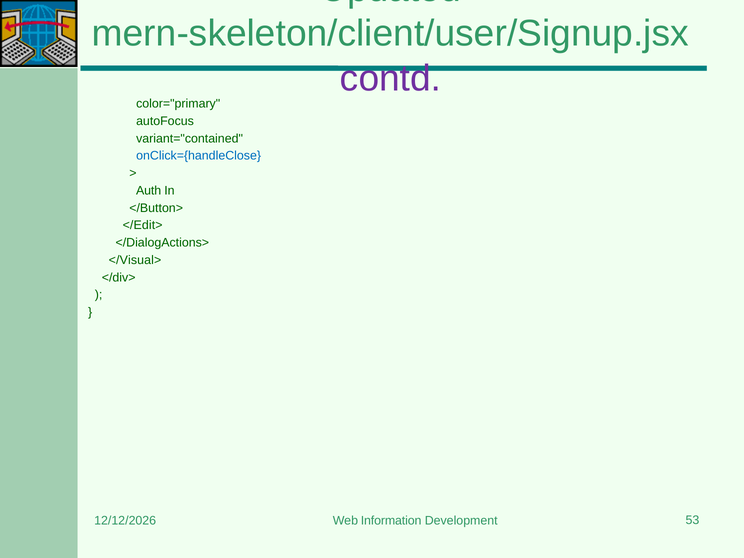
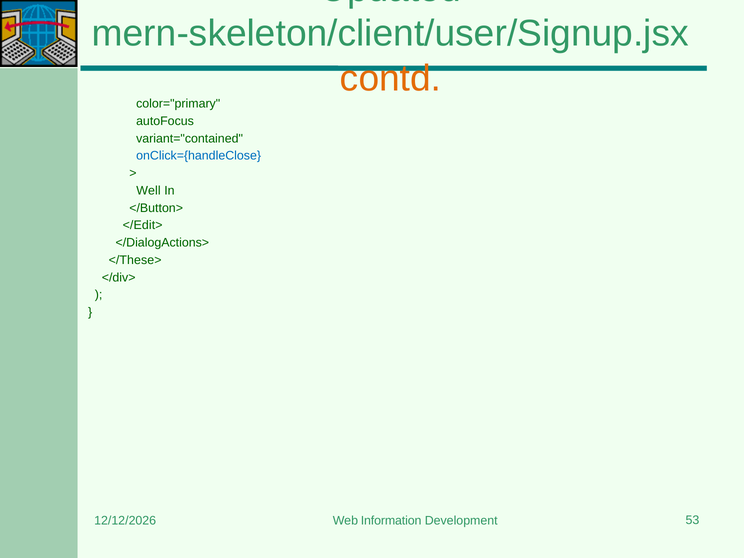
contd colour: purple -> orange
Auth: Auth -> Well
</Visual>: </Visual> -> </These>
